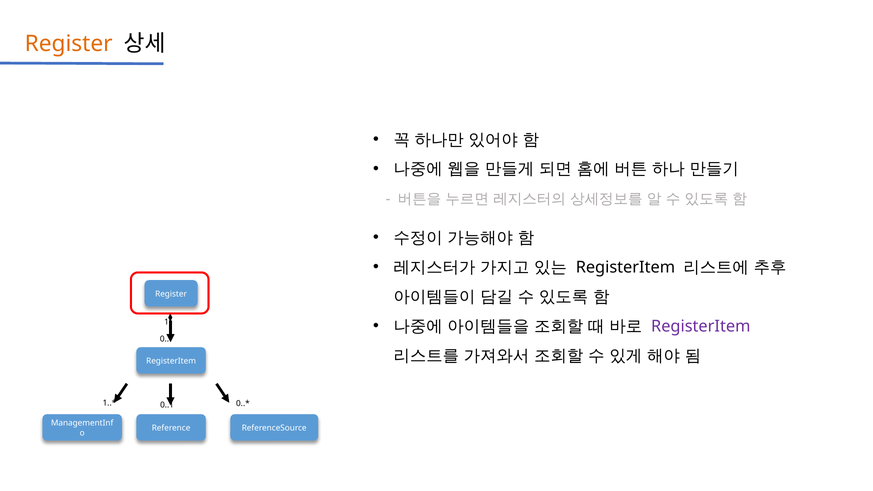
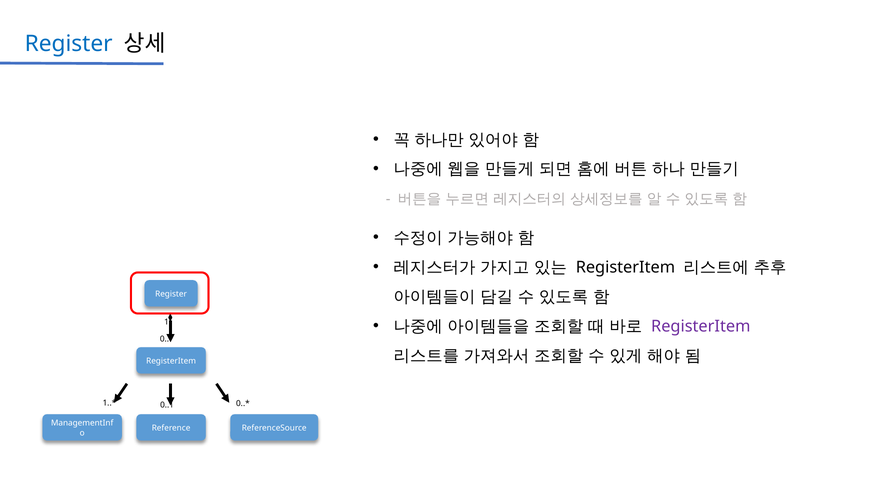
Register at (69, 44) colour: orange -> blue
